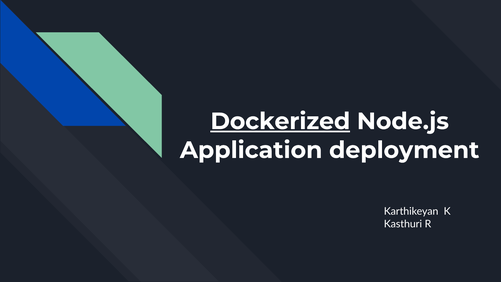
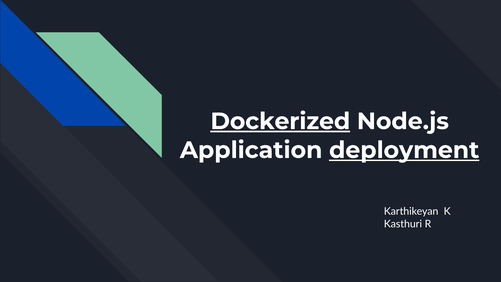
deployment underline: none -> present
